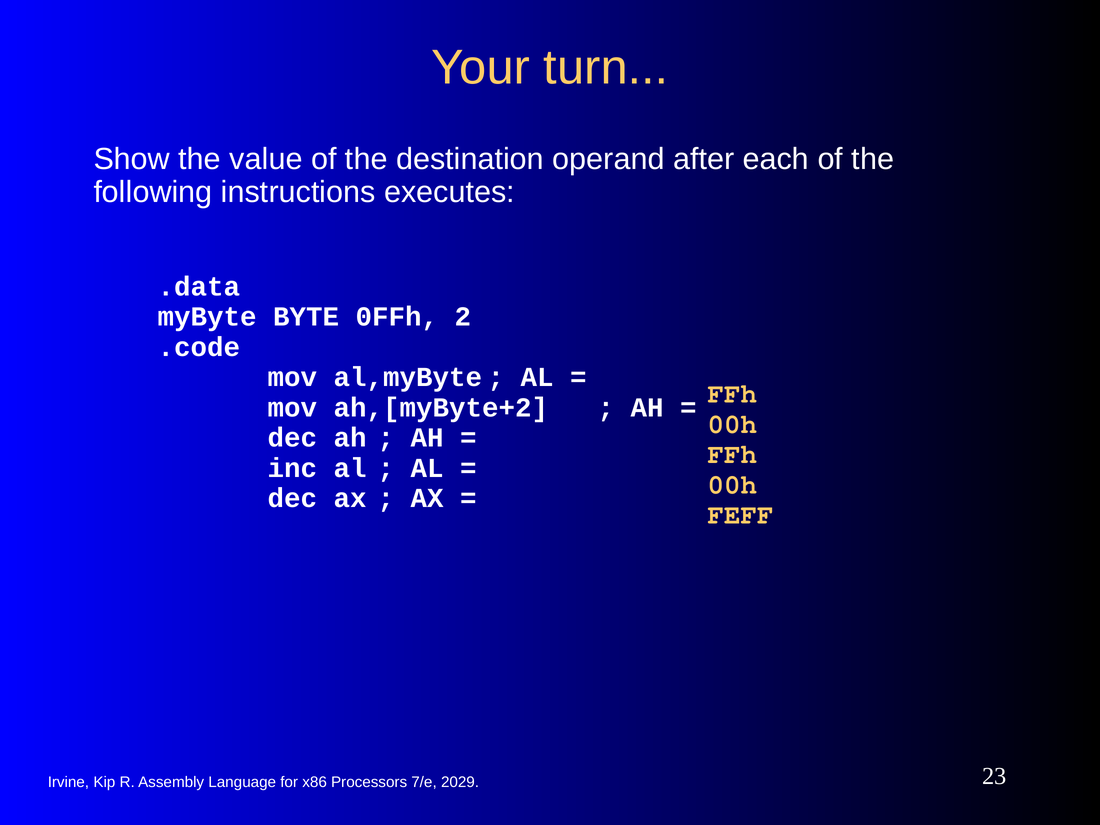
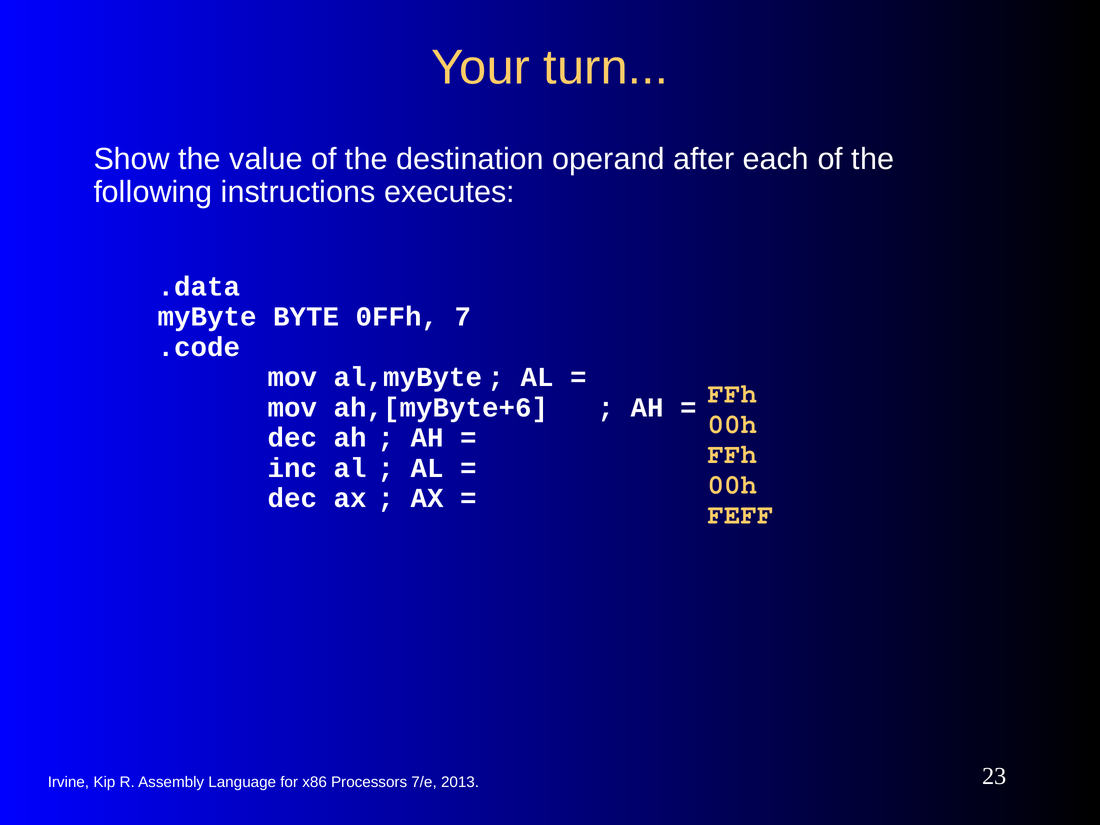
2: 2 -> 7
ah,[myByte+2: ah,[myByte+2 -> ah,[myByte+6
2029: 2029 -> 2013
